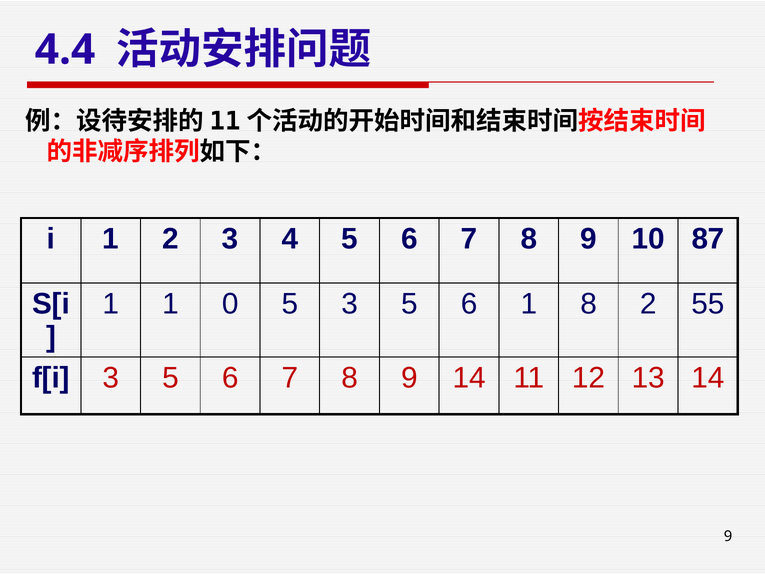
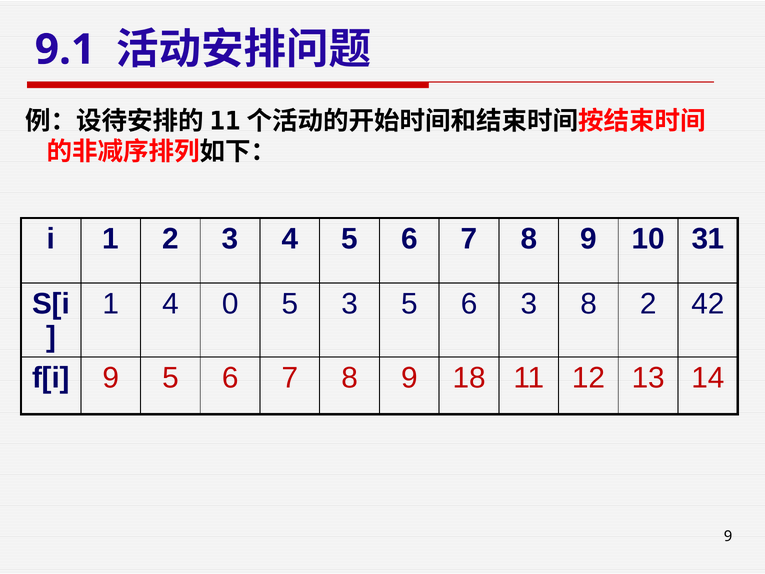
4.4: 4.4 -> 9.1
87: 87 -> 31
1 1: 1 -> 4
6 1: 1 -> 3
55: 55 -> 42
f[i 3: 3 -> 9
9 14: 14 -> 18
